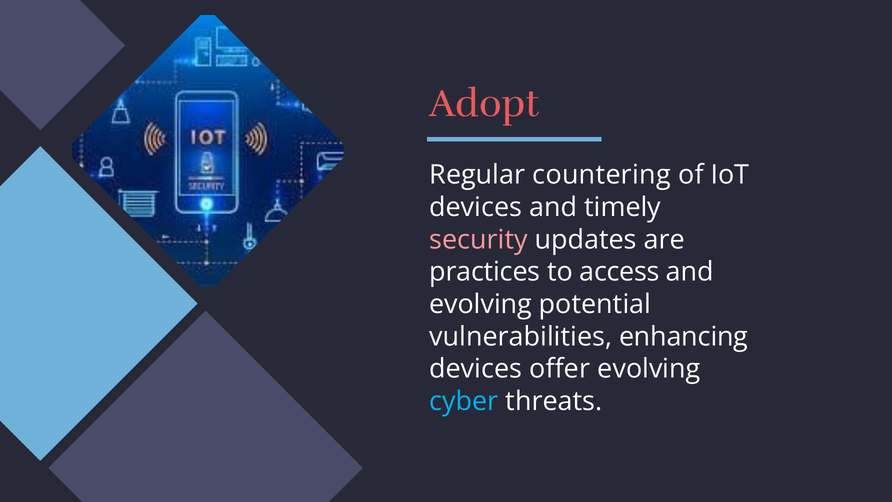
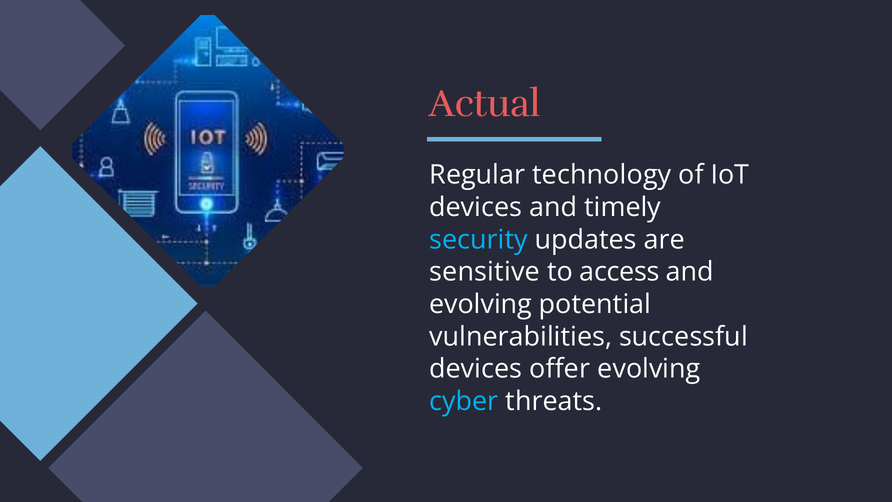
Adopt: Adopt -> Actual
countering: countering -> technology
security colour: pink -> light blue
practices: practices -> sensitive
enhancing: enhancing -> successful
